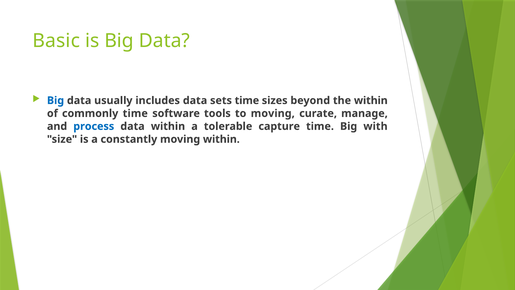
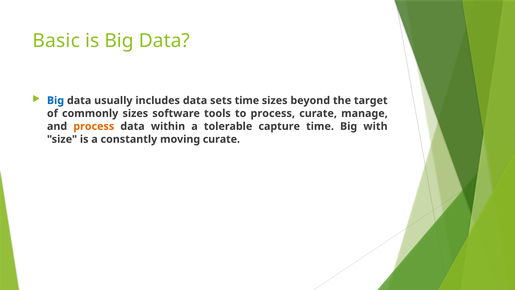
the within: within -> target
commonly time: time -> sizes
to moving: moving -> process
process at (94, 126) colour: blue -> orange
moving within: within -> curate
